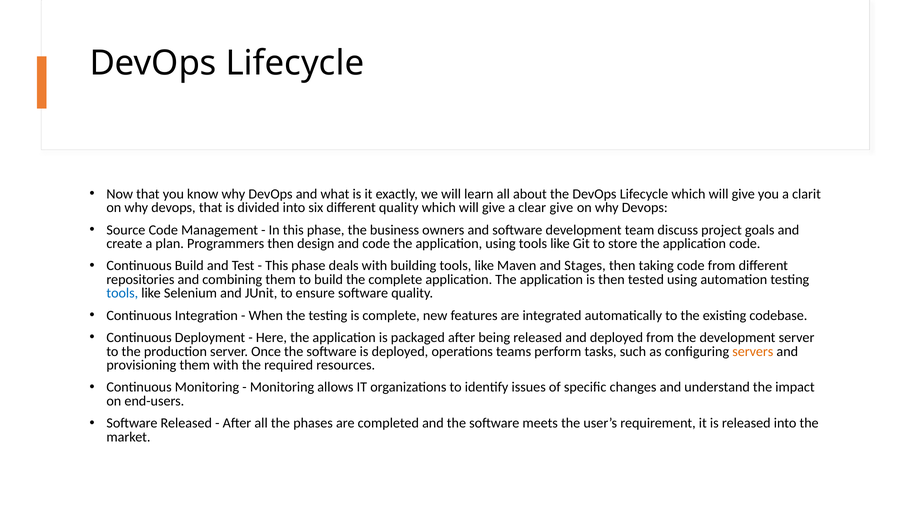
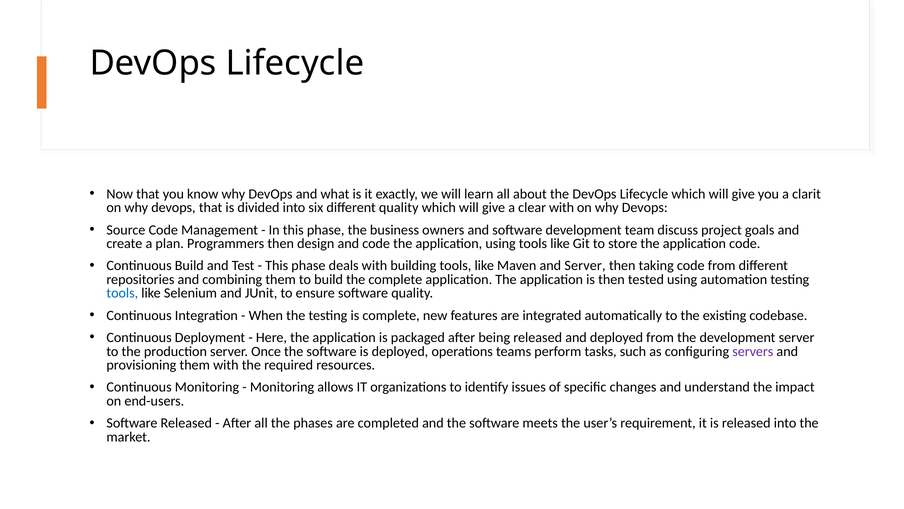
clear give: give -> with
and Stages: Stages -> Server
servers colour: orange -> purple
